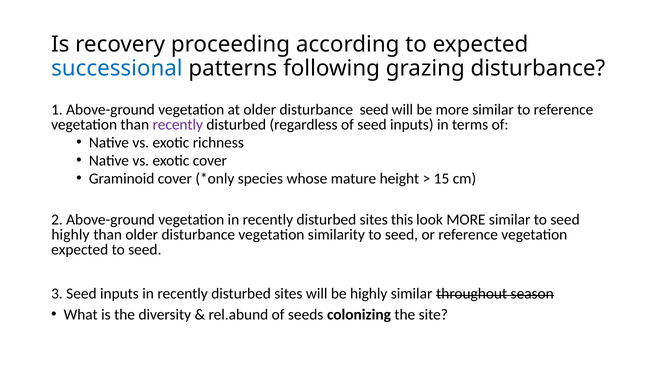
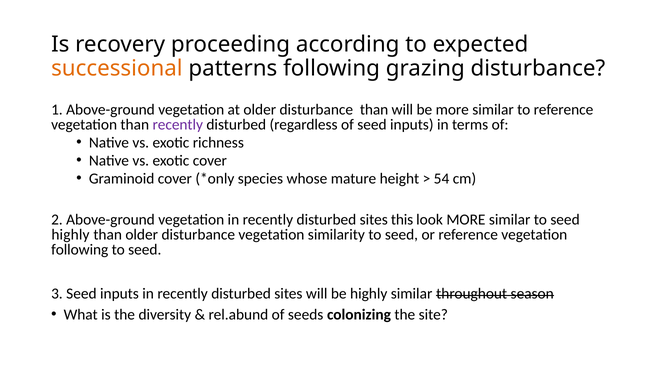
successional colour: blue -> orange
disturbance seed: seed -> than
15: 15 -> 54
expected at (80, 250): expected -> following
